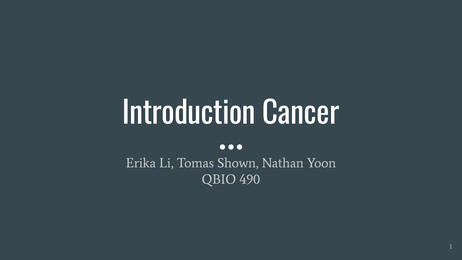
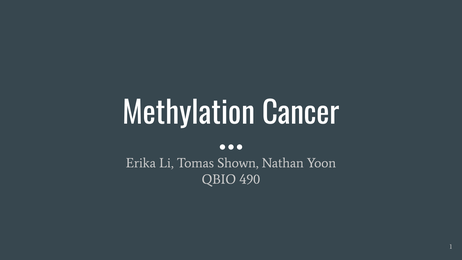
Introduction: Introduction -> Methylation
